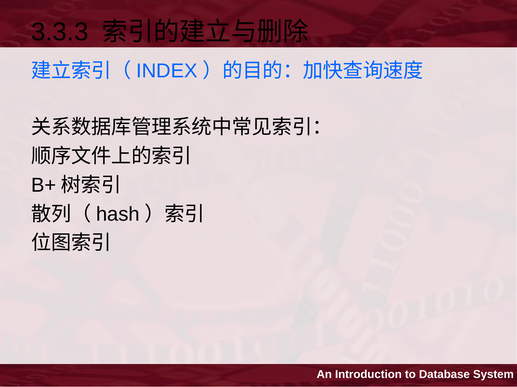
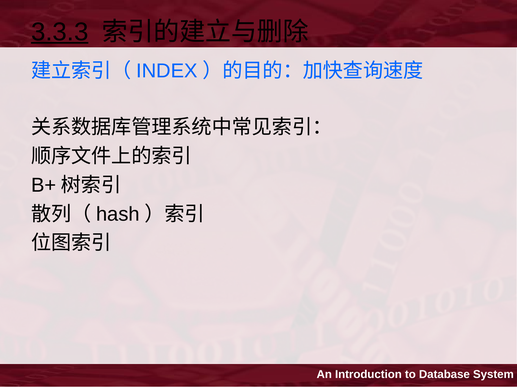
3.3.3 underline: none -> present
